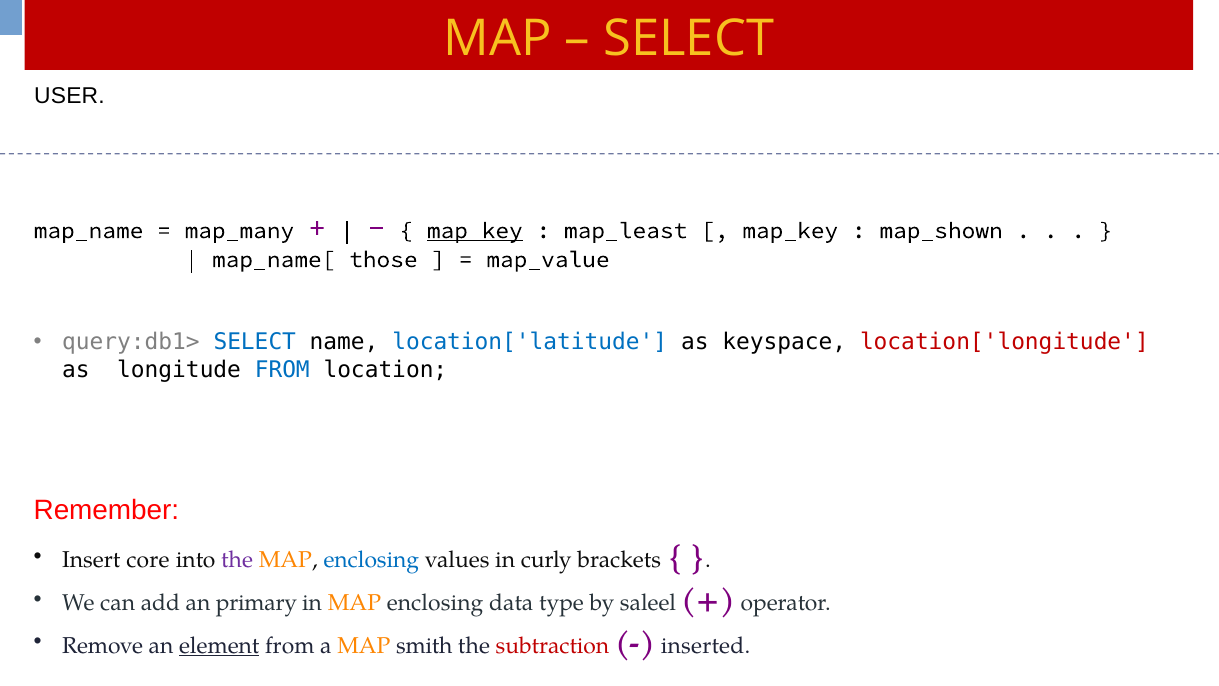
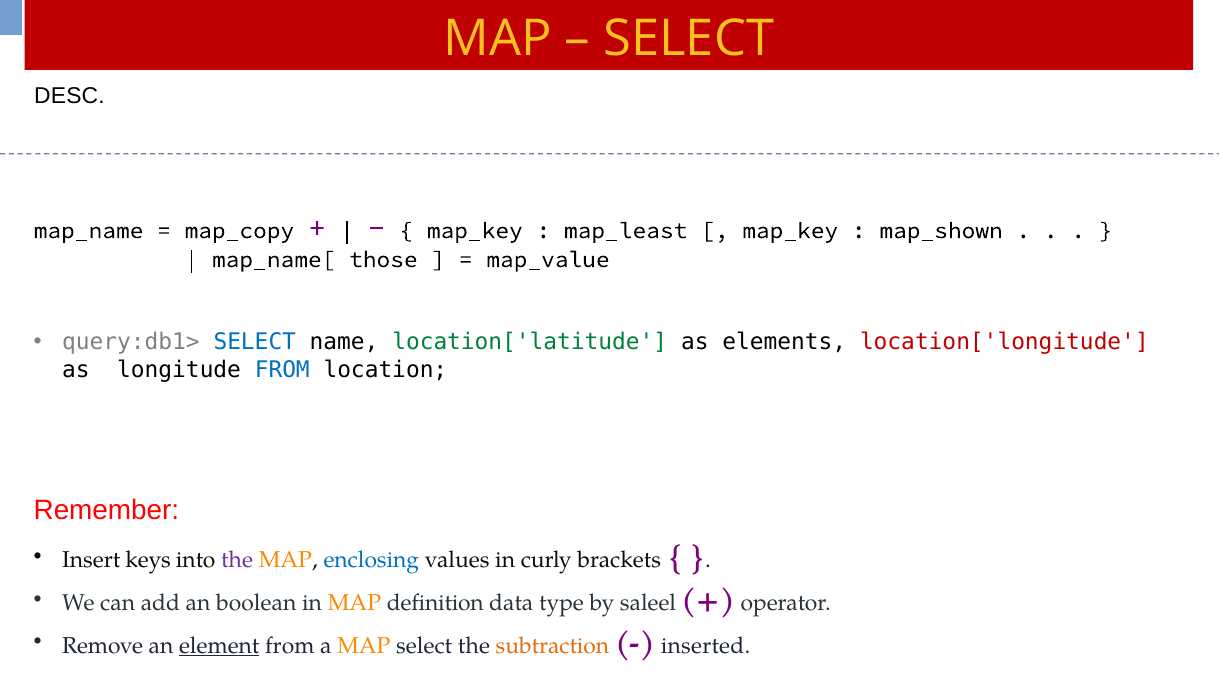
USER: USER -> DESC
map_many: map_many -> map_copy
map_key at (475, 230) underline: present -> none
location['latitude colour: blue -> green
keyspace: keyspace -> elements
core: core -> keys
primary: primary -> boolean
in MAP enclosing: enclosing -> definition
MAP smith: smith -> select
subtraction colour: red -> orange
